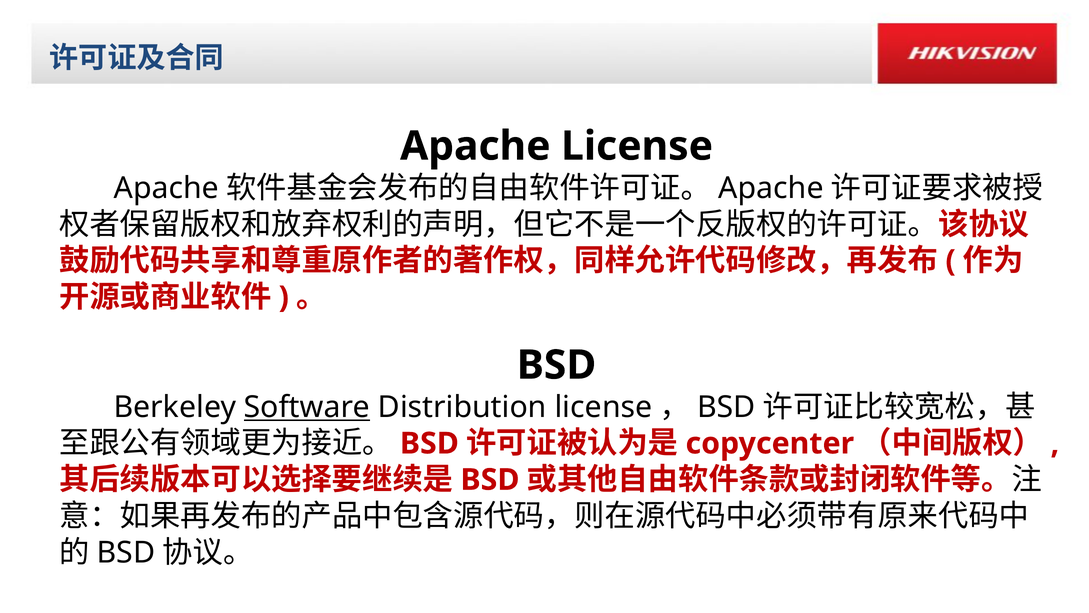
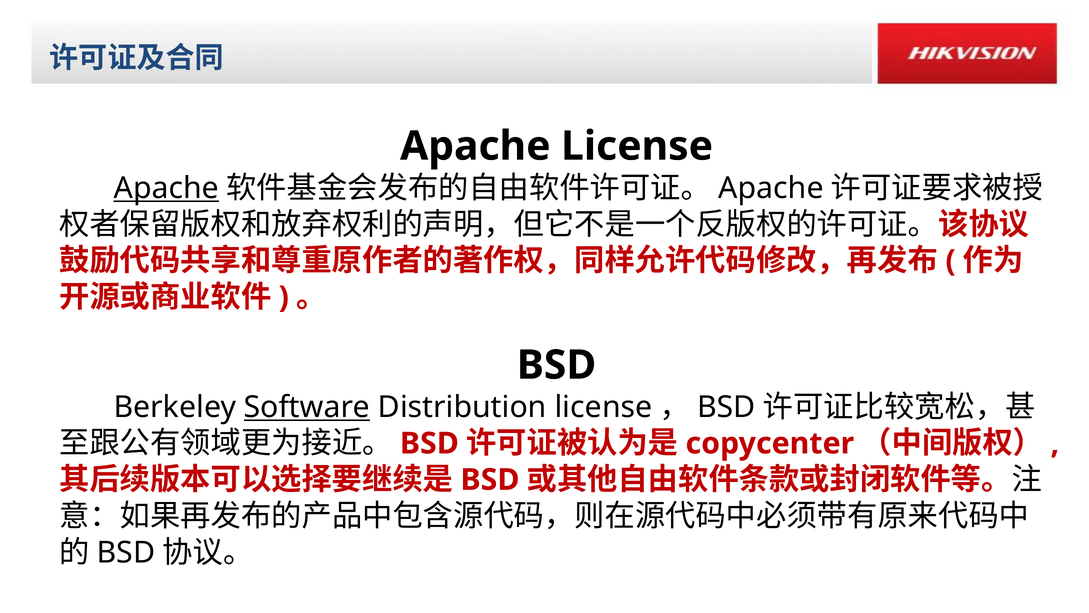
Apache at (166, 188) underline: none -> present
